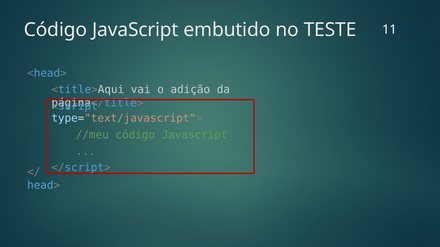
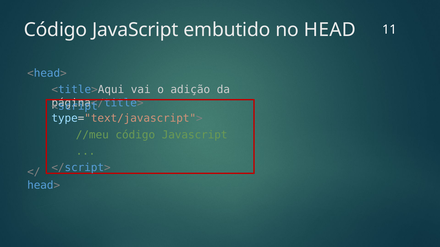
TESTE: TESTE -> HEAD
